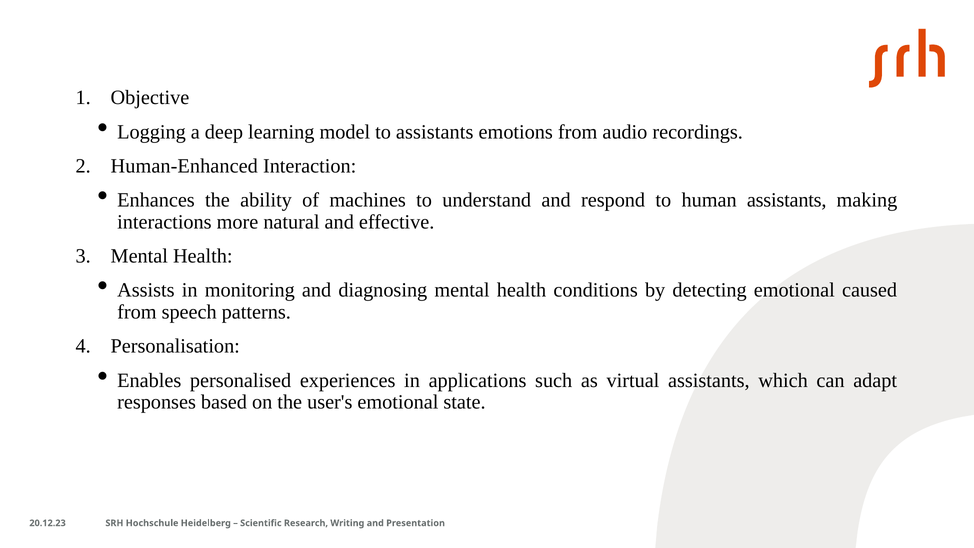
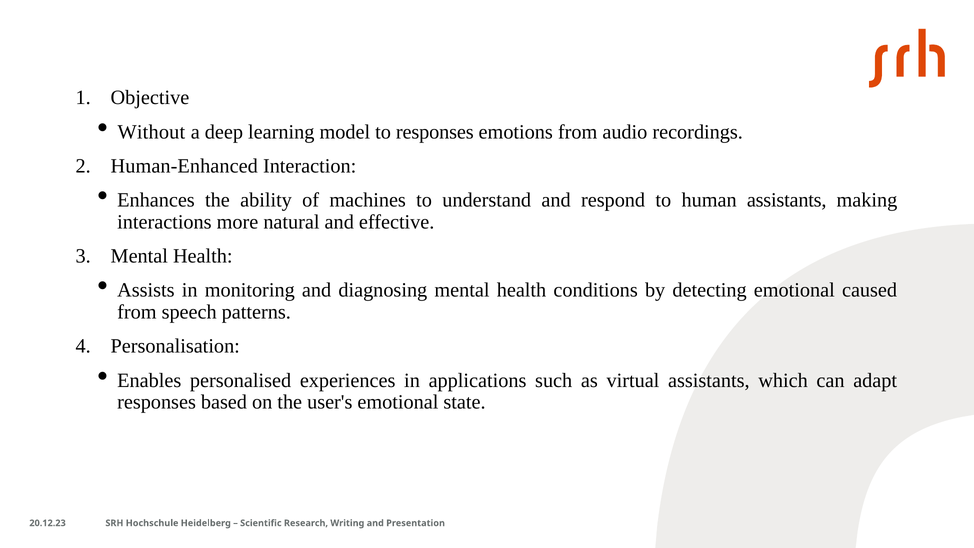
Logging: Logging -> Without
to assistants: assistants -> responses
